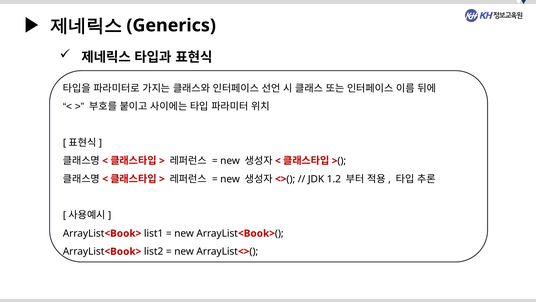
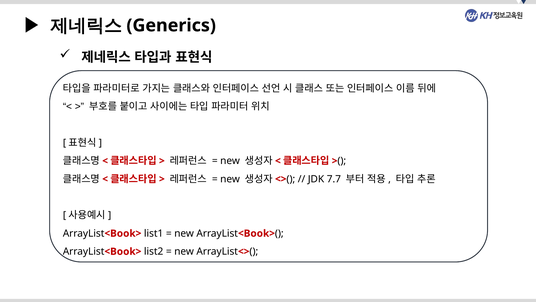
1.2: 1.2 -> 7.7
